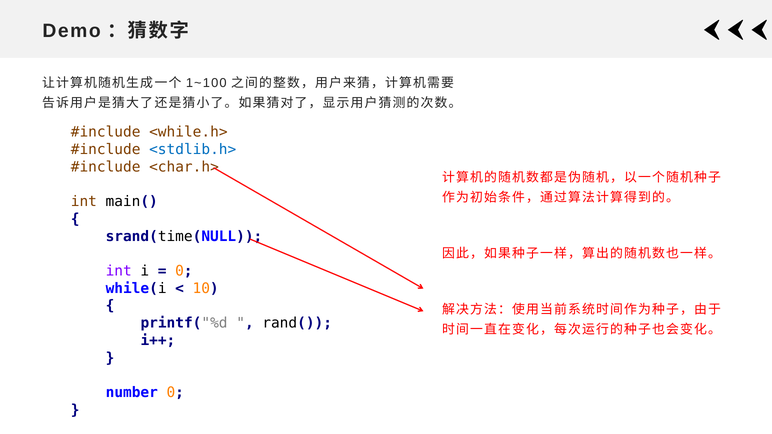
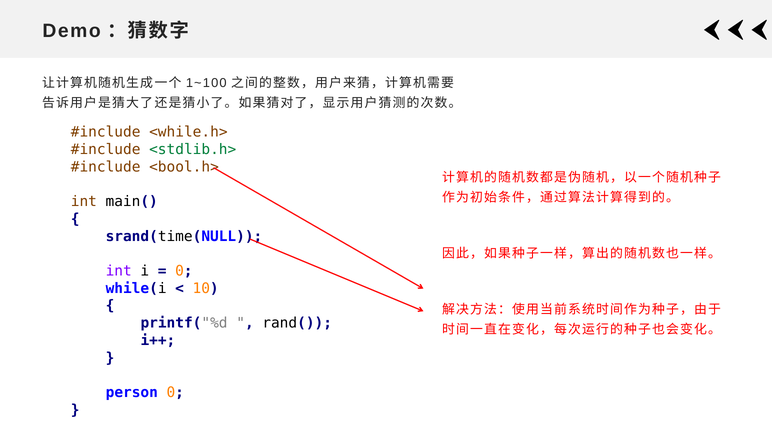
<stdlib.h> colour: blue -> green
<char.h>: <char.h> -> <bool.h>
number: number -> person
